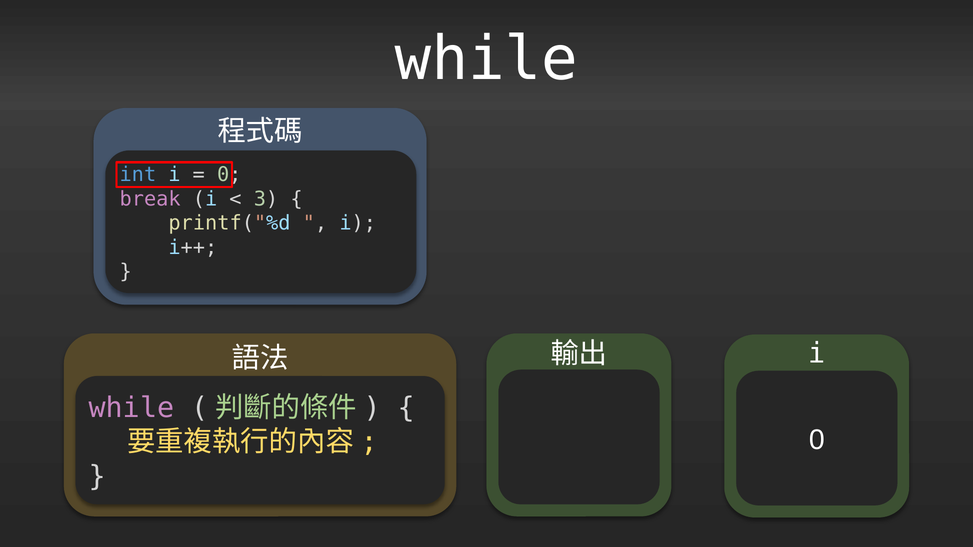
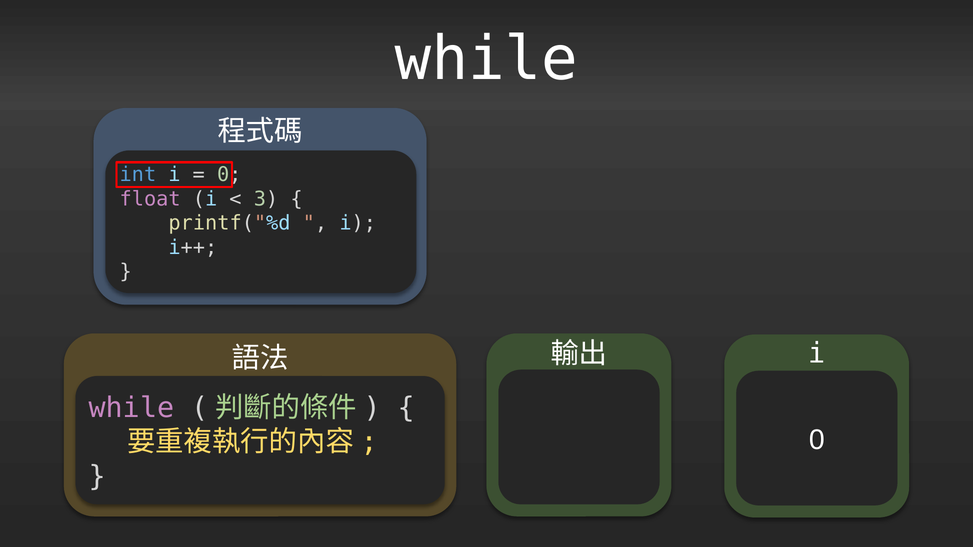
break: break -> float
